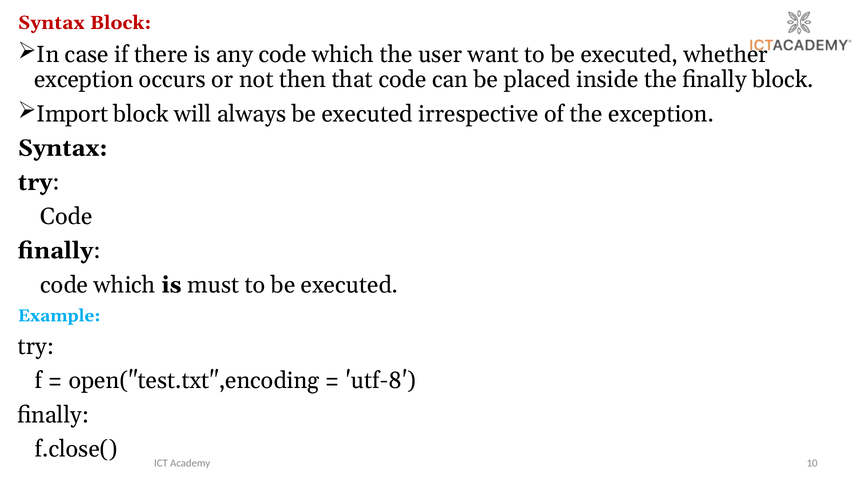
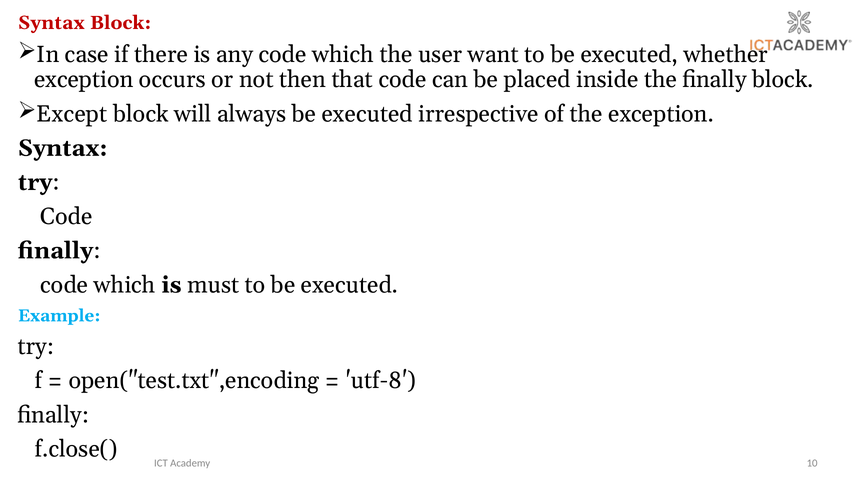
Import: Import -> Except
